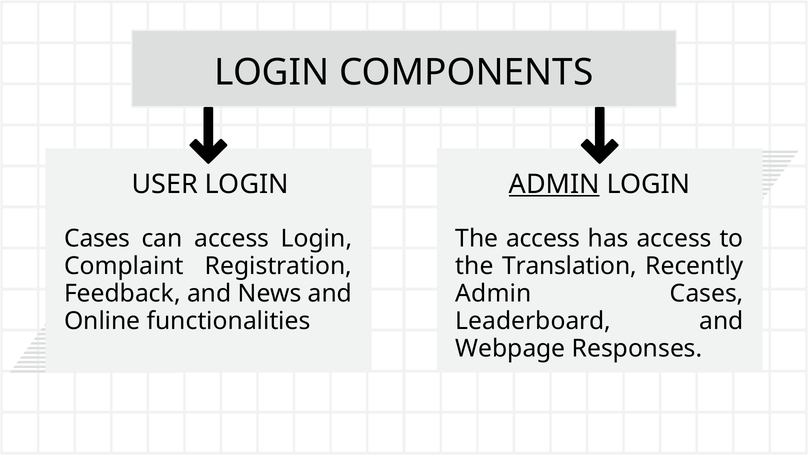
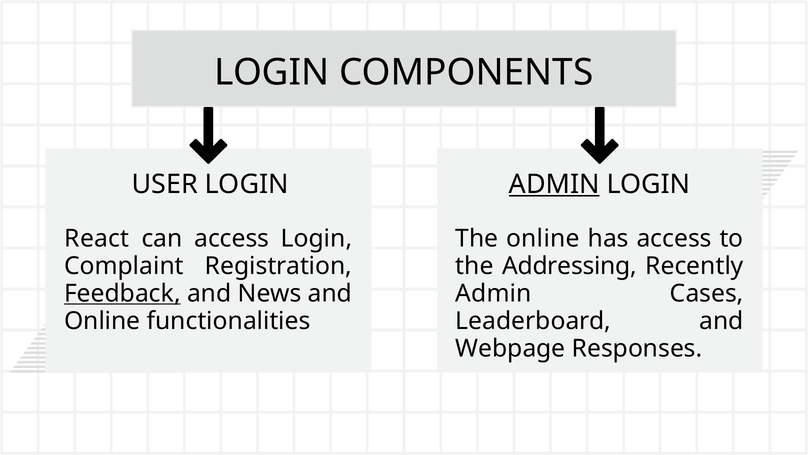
Cases at (97, 238): Cases -> React
The access: access -> online
Translation: Translation -> Addressing
Feedback underline: none -> present
